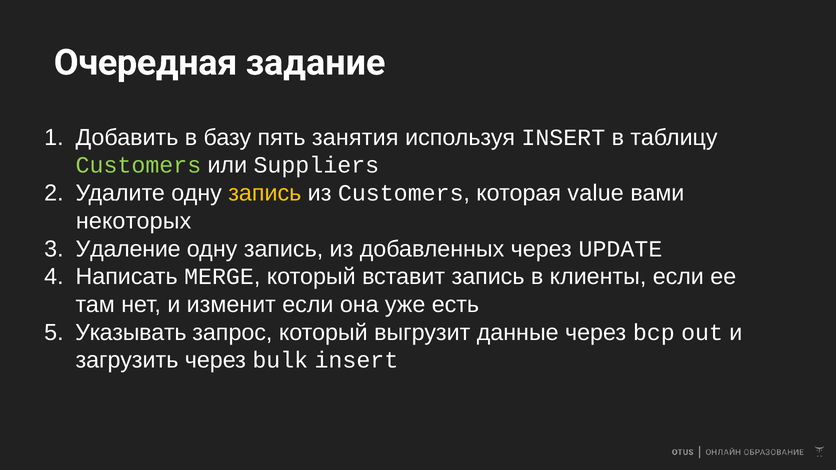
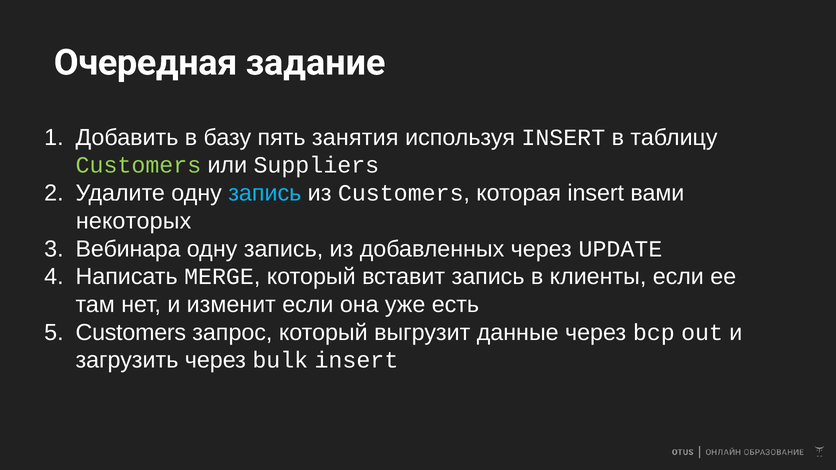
запись at (265, 193) colour: yellow -> light blue
которая value: value -> insert
Удаление: Удаление -> Вебинара
Указывать at (131, 333): Указывать -> Customers
